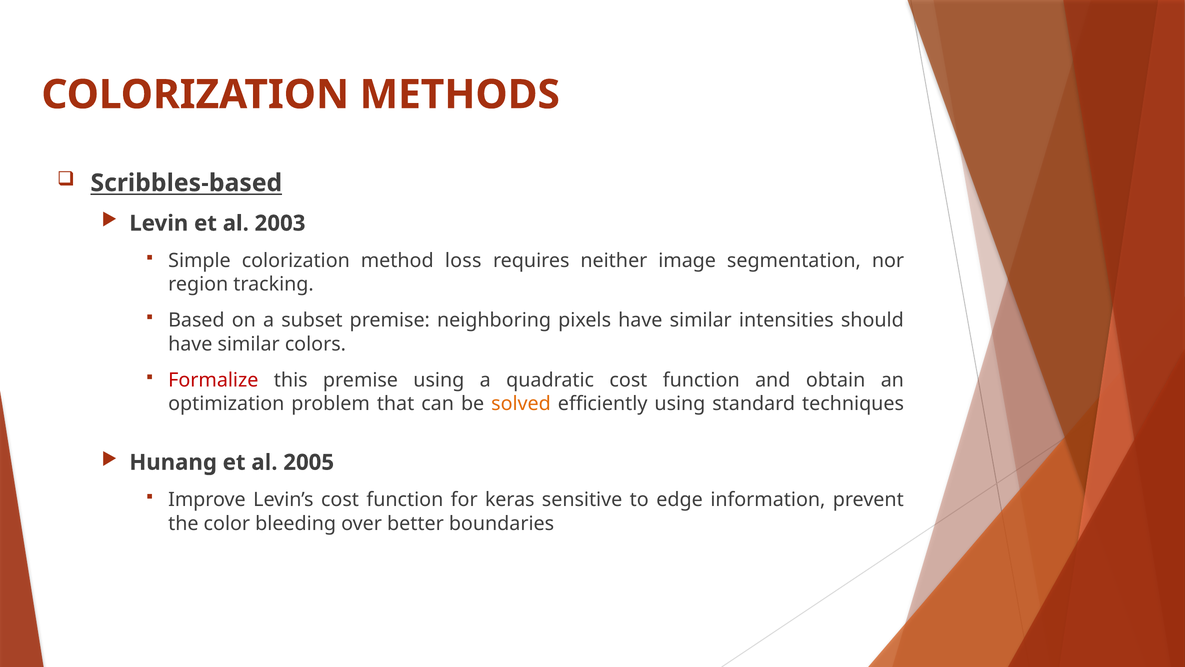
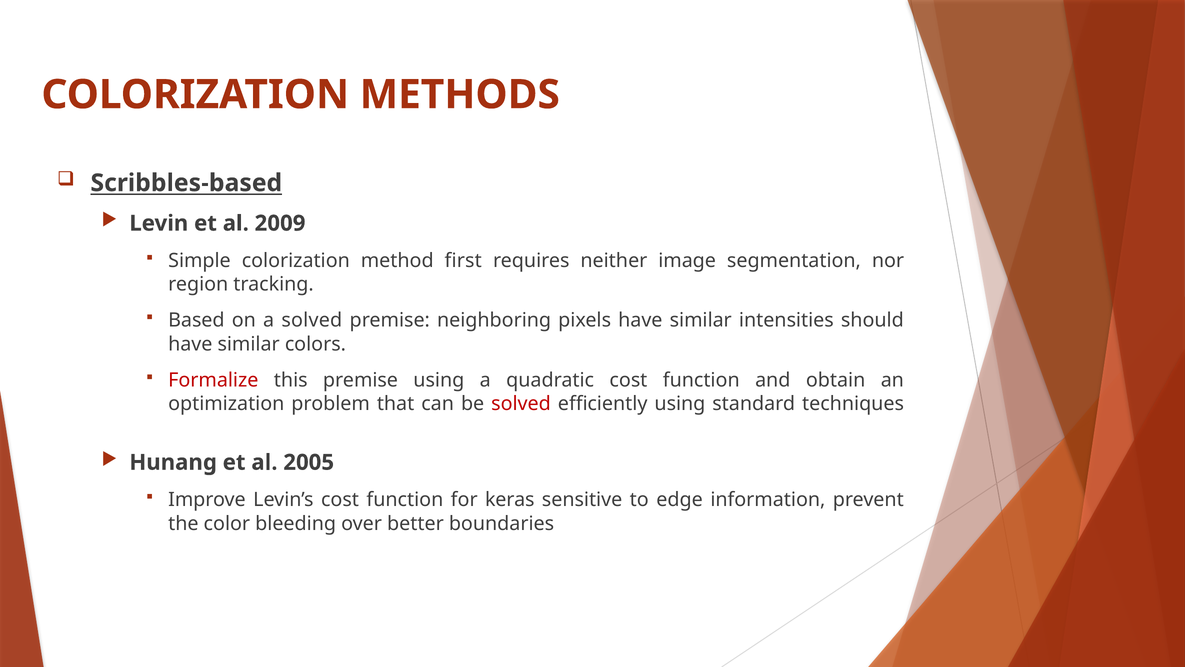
2003: 2003 -> 2009
loss: loss -> first
a subset: subset -> solved
solved at (521, 404) colour: orange -> red
